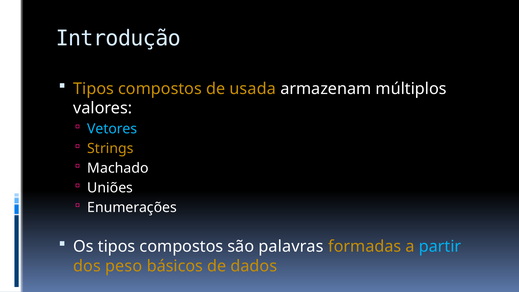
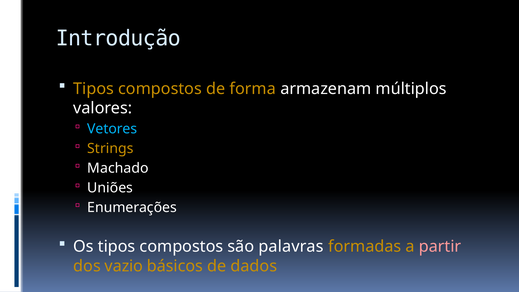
usada: usada -> forma
partir colour: light blue -> pink
peso: peso -> vazio
